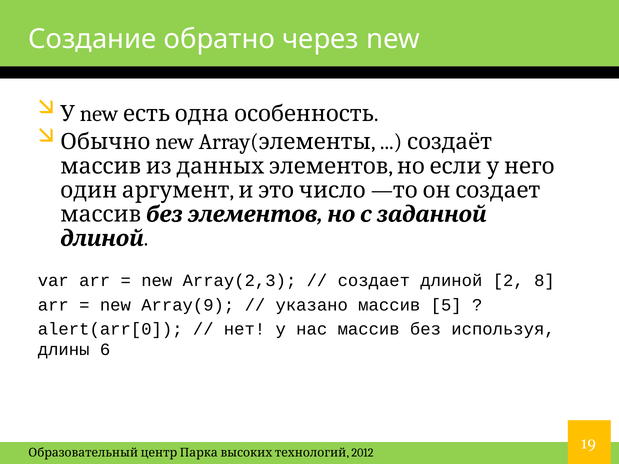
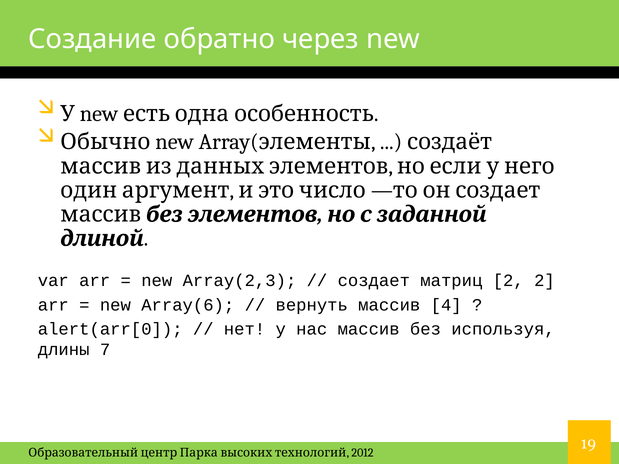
создает длиной: длиной -> матриц
2 8: 8 -> 2
Array(9: Array(9 -> Array(6
указано: указано -> вернуть
5: 5 -> 4
6: 6 -> 7
